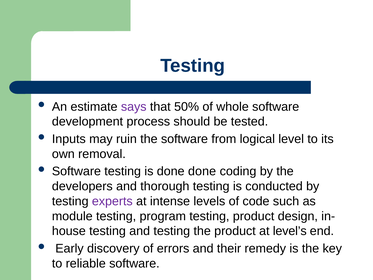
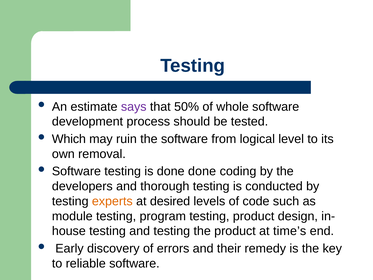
Inputs: Inputs -> Which
experts colour: purple -> orange
intense: intense -> desired
level’s: level’s -> time’s
